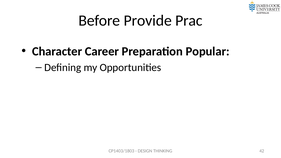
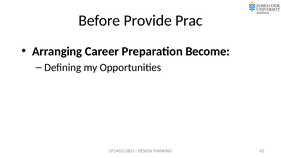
Character: Character -> Arranging
Popular: Popular -> Become
